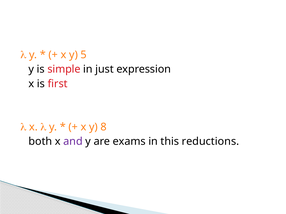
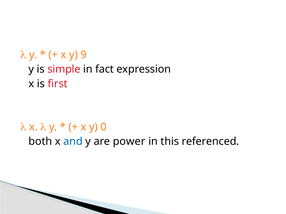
5: 5 -> 9
just: just -> fact
8: 8 -> 0
and colour: purple -> blue
exams: exams -> power
reductions: reductions -> referenced
